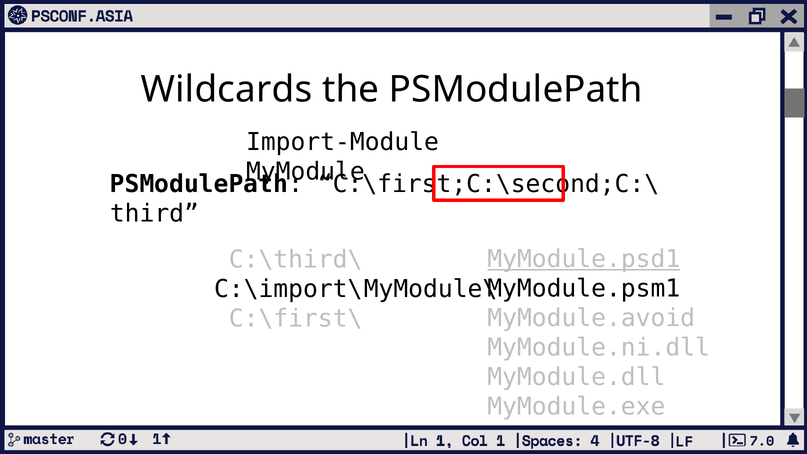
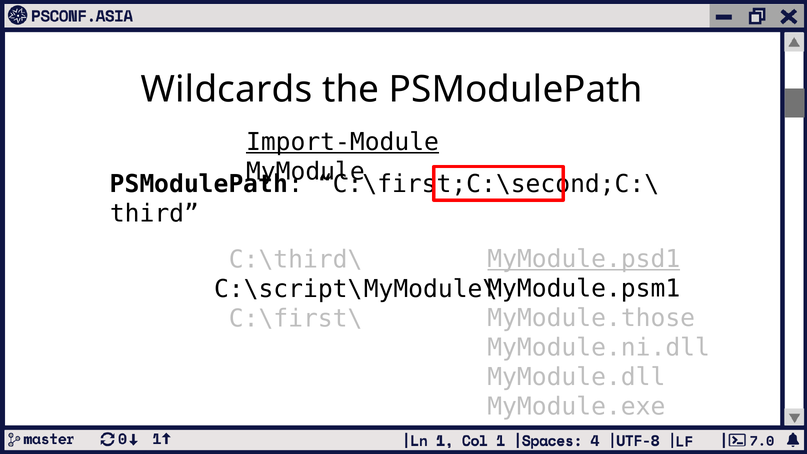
Import-Module underline: none -> present
C:\import\: C:\import\ -> C:\script\
MyModule.avoid: MyModule.avoid -> MyModule.those
